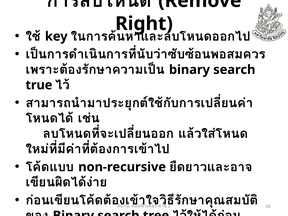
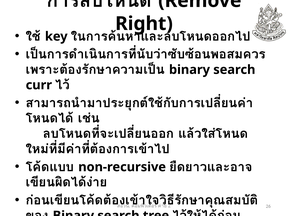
true: true -> curr
